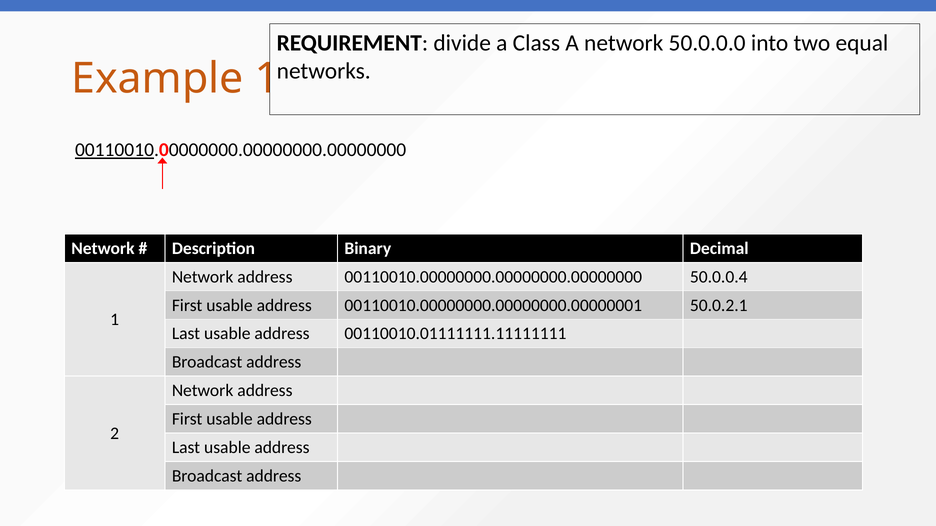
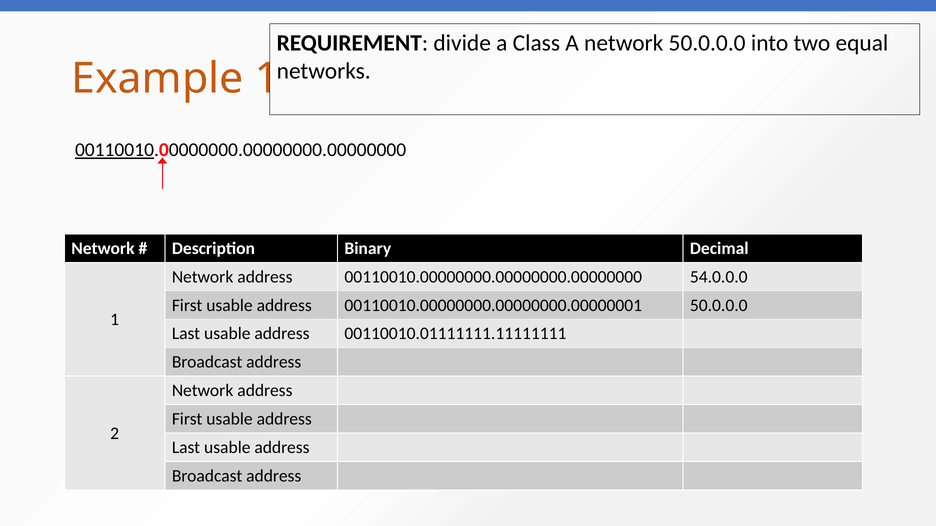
50.0.0.4: 50.0.0.4 -> 54.0.0.0
00110010.00000000.00000000.00000001 50.0.2.1: 50.0.2.1 -> 50.0.0.0
